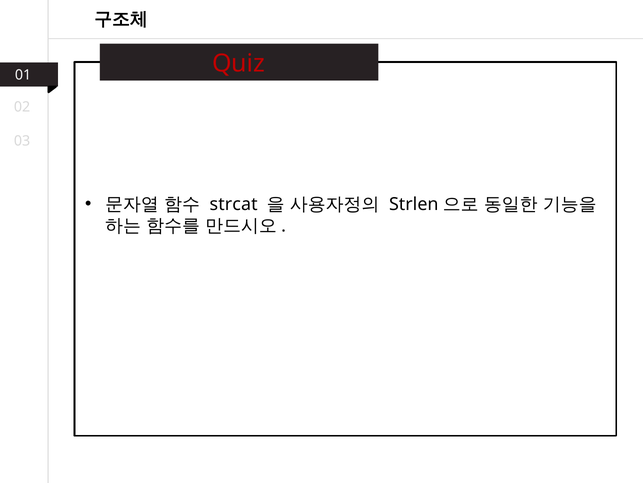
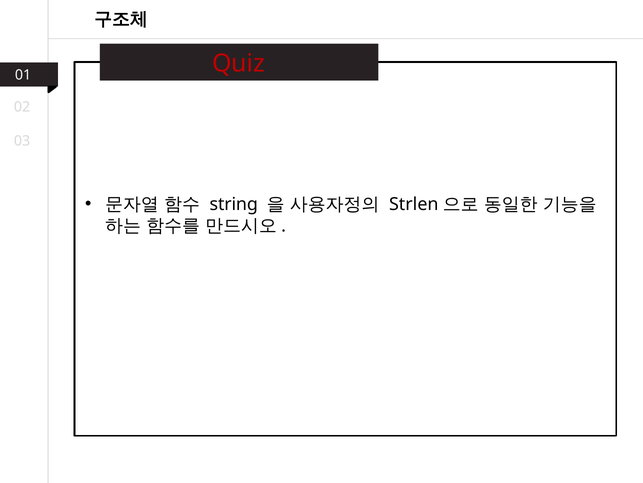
strcat: strcat -> string
